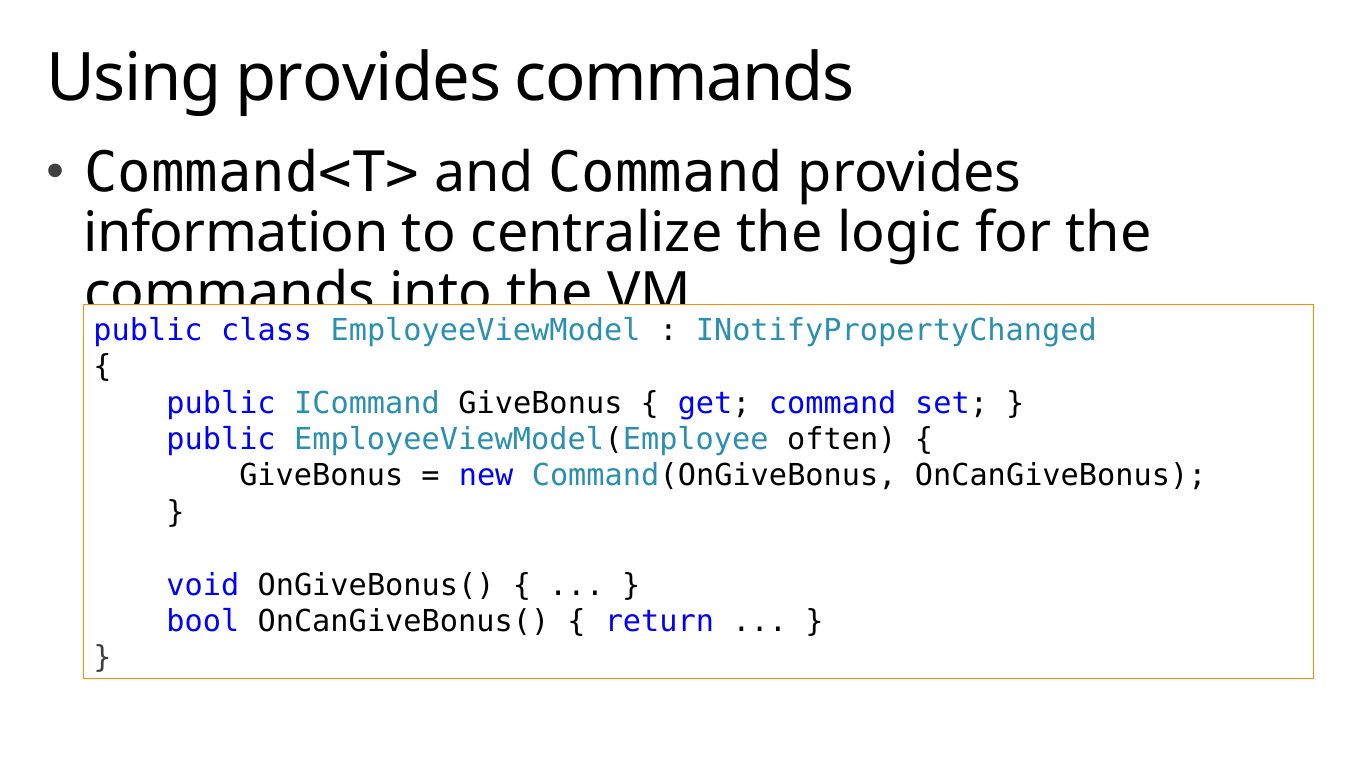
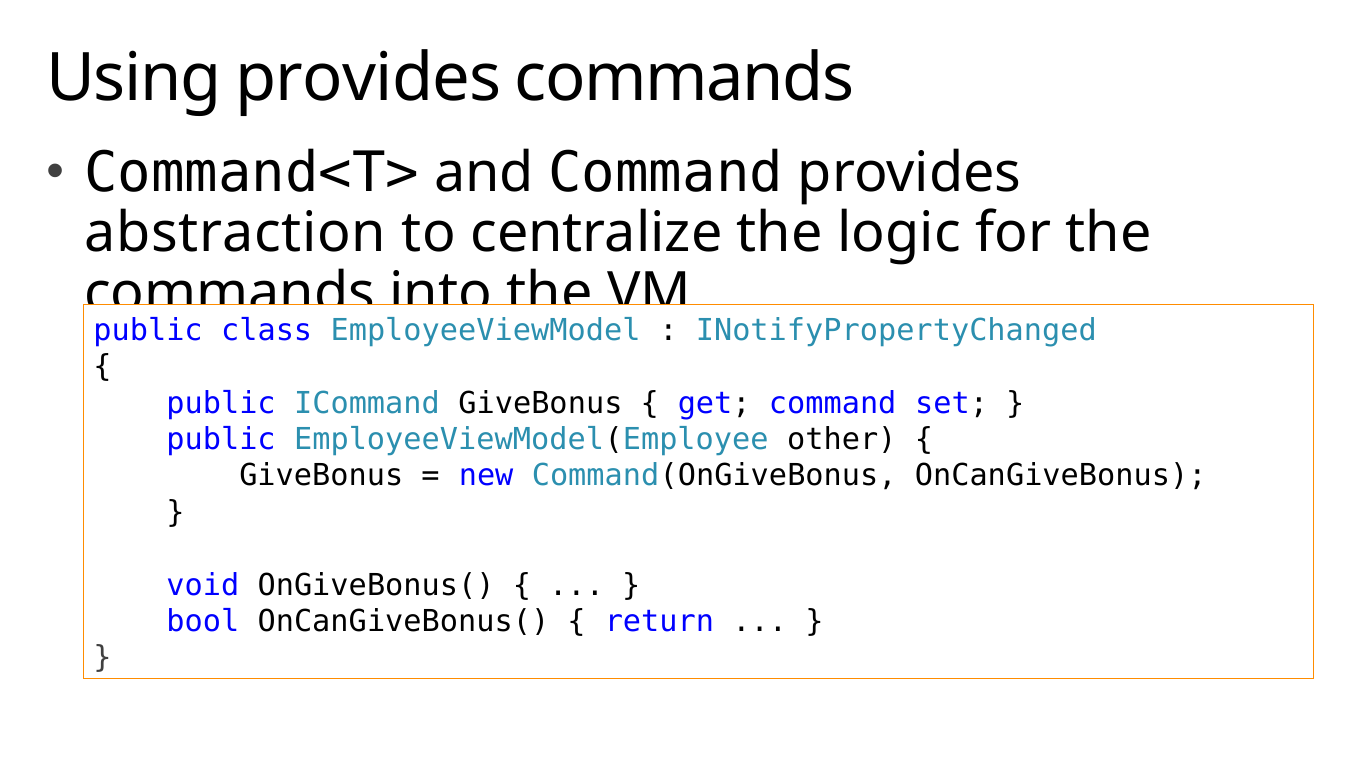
information: information -> abstraction
often: often -> other
